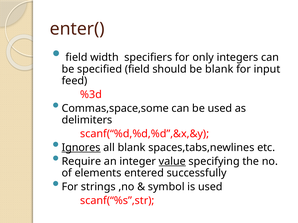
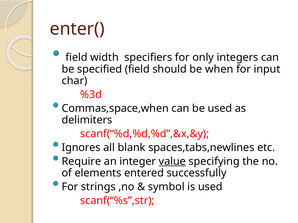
be blank: blank -> when
feed: feed -> char
Commas,space,some: Commas,space,some -> Commas,space,when
Ignores underline: present -> none
